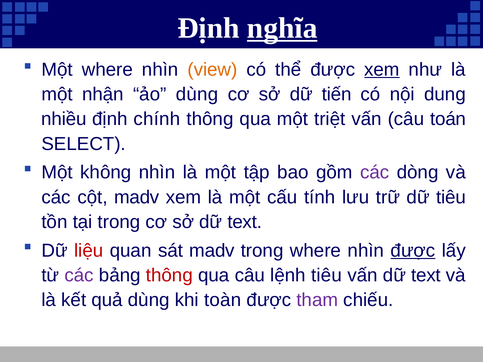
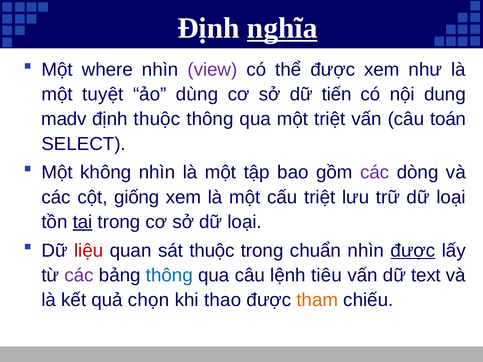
view colour: orange -> purple
xem at (382, 70) underline: present -> none
nhận: nhận -> tuyệt
nhiều: nhiều -> madv
định chính: chính -> thuộc
cột madv: madv -> giống
cấu tính: tính -> triệt
trữ dữ tiêu: tiêu -> loại
tại underline: none -> present
sở dữ text: text -> loại
sát madv: madv -> thuộc
trong where: where -> chuẩn
thông at (169, 275) colour: red -> blue
quả dùng: dùng -> chọn
toàn: toàn -> thao
tham colour: purple -> orange
